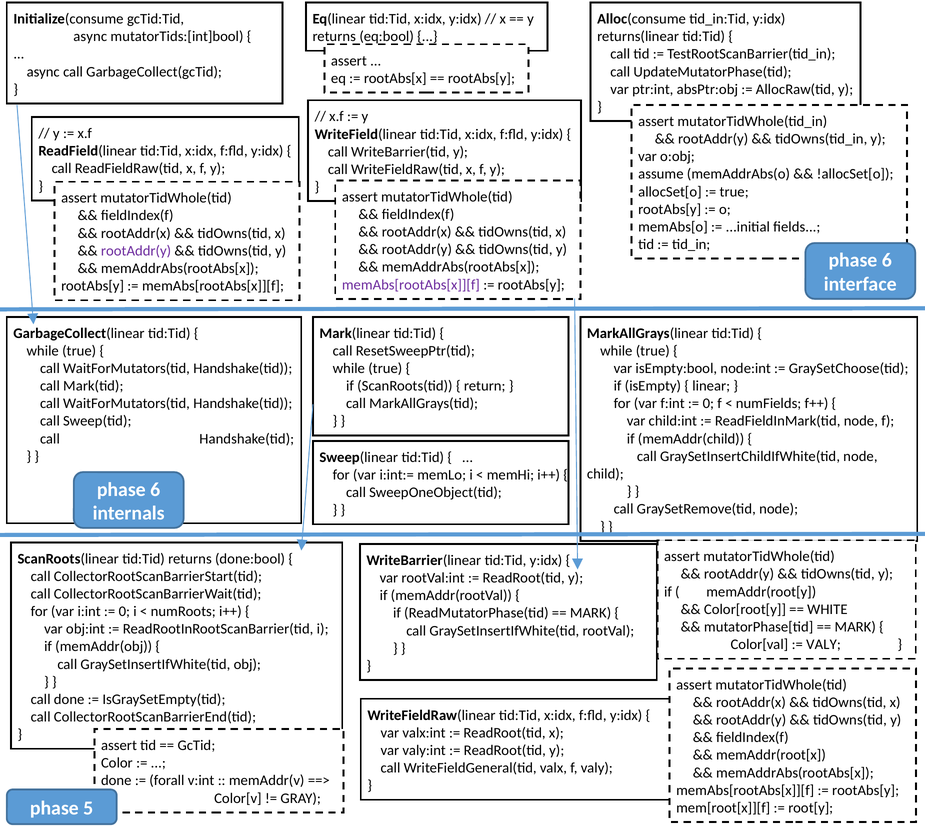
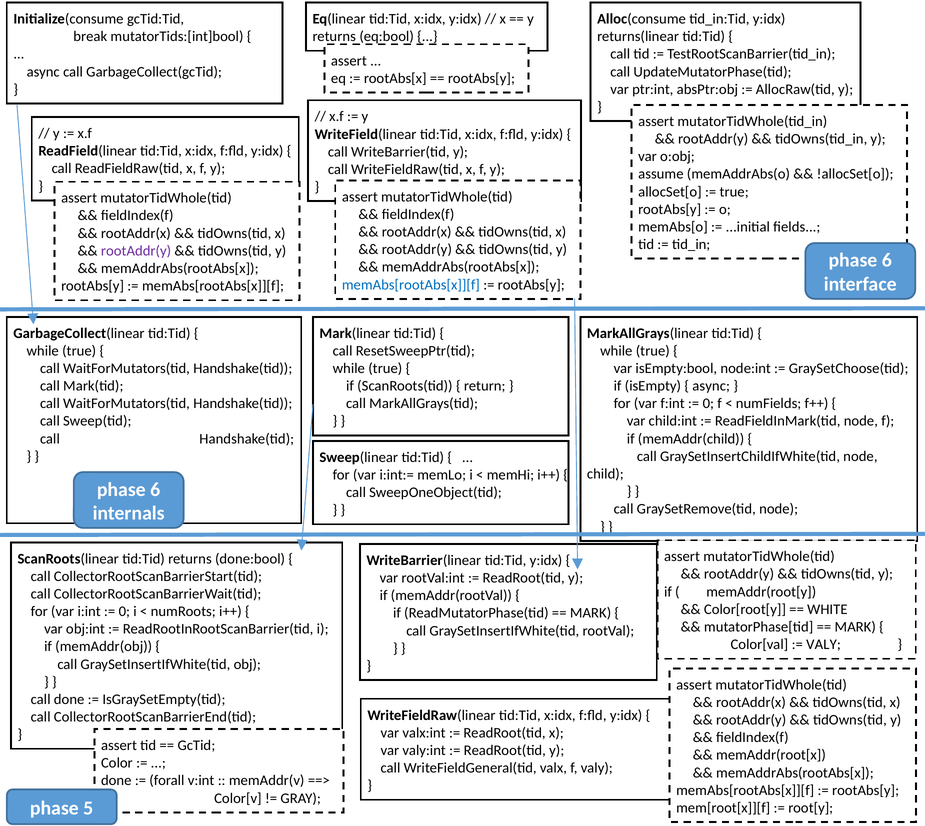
async at (90, 37): async -> break
memAbs[rootAbs[x]][f at (411, 285) colour: purple -> blue
linear at (711, 386): linear -> async
